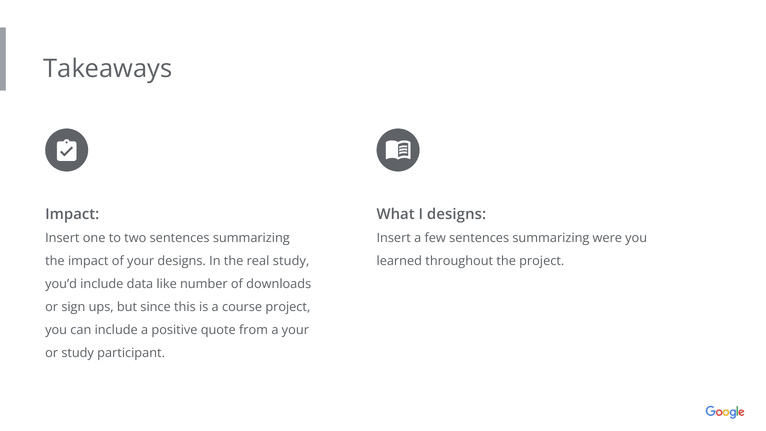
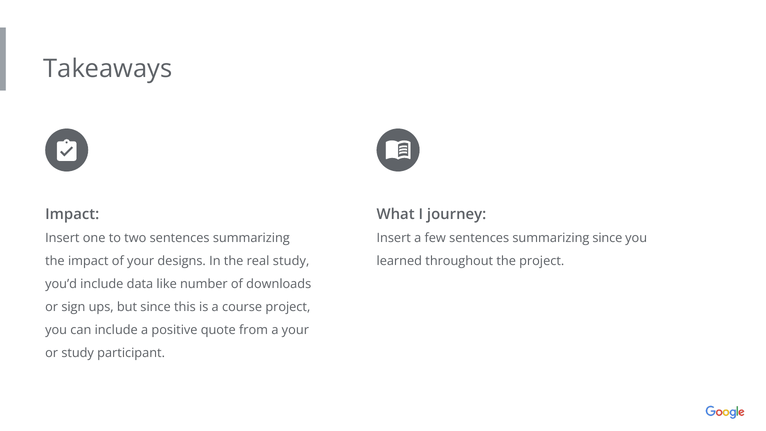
I designs: designs -> journey
summarizing were: were -> since
